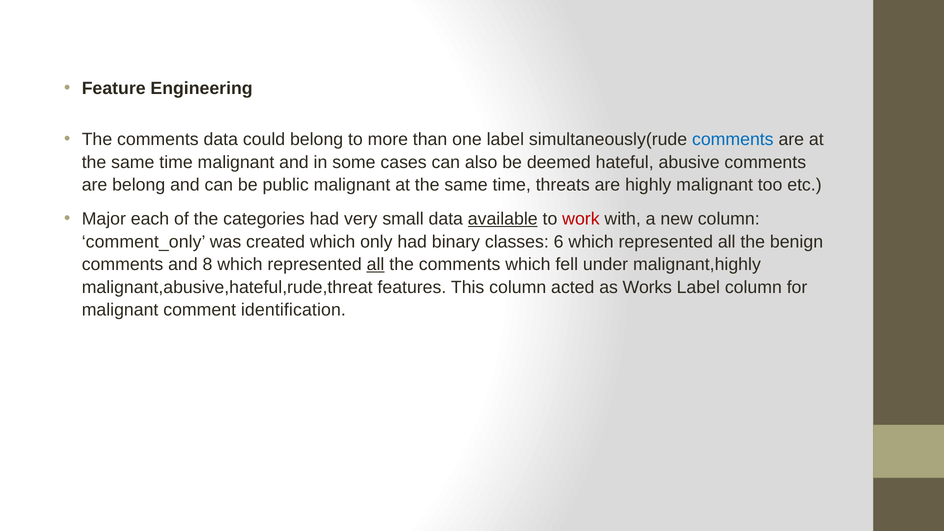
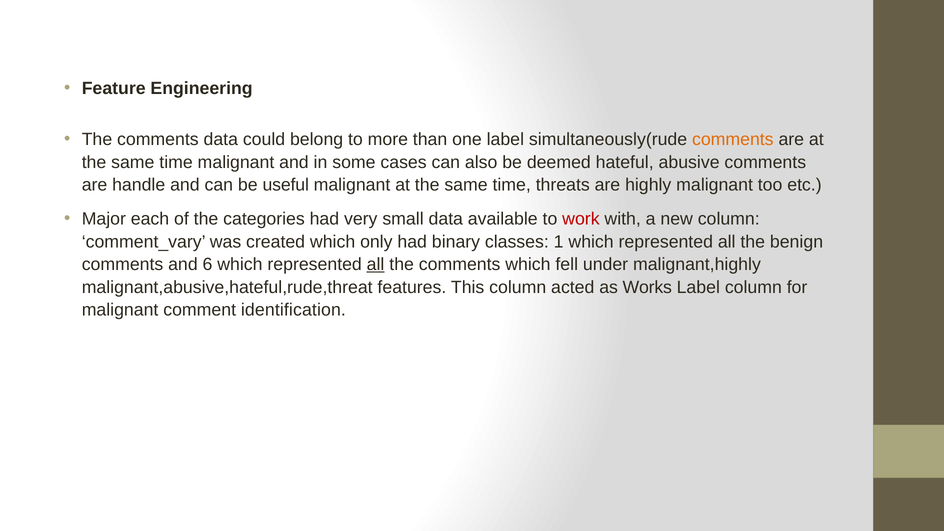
comments at (733, 139) colour: blue -> orange
are belong: belong -> handle
public: public -> useful
available underline: present -> none
comment_only: comment_only -> comment_vary
6: 6 -> 1
8: 8 -> 6
